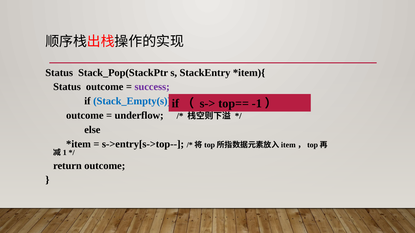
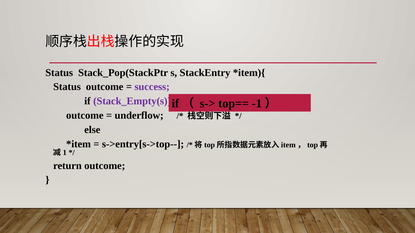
Stack_Empty(s colour: blue -> purple
